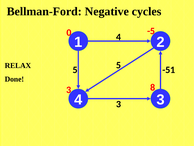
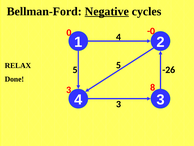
Negative underline: none -> present
-5: -5 -> -0
-51: -51 -> -26
